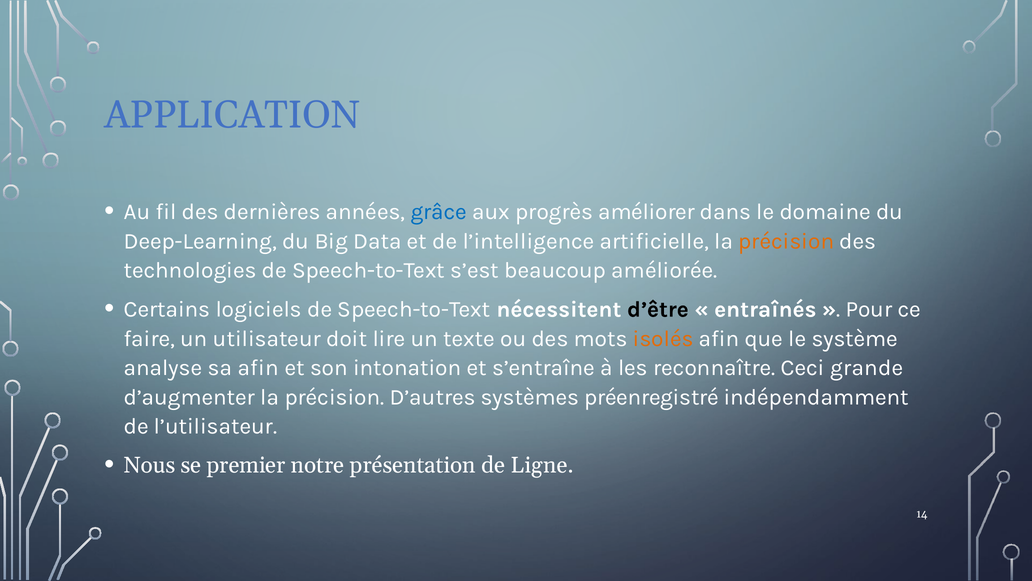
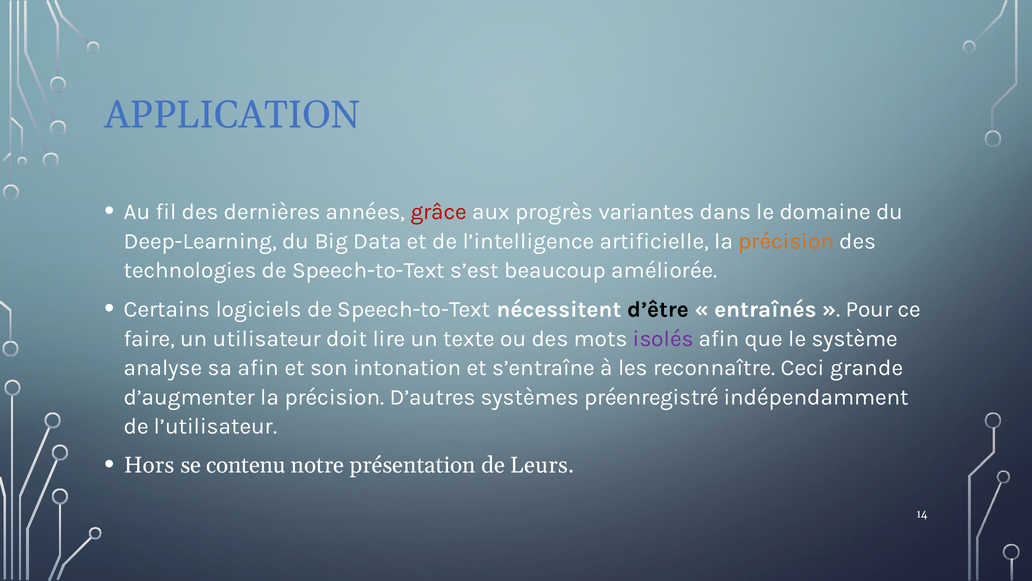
grâce colour: blue -> red
améliorer: améliorer -> variantes
isolés colour: orange -> purple
Nous: Nous -> Hors
premier: premier -> contenu
Ligne: Ligne -> Leurs
